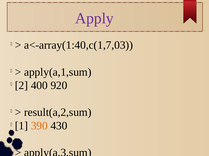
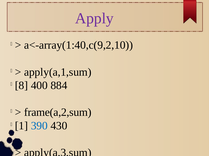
a<-array(1:40,c(1,7,03: a<-array(1:40,c(1,7,03 -> a<-array(1:40,c(9,2,10
2: 2 -> 8
920: 920 -> 884
result(a,2,sum: result(a,2,sum -> frame(a,2,sum
390 colour: orange -> blue
